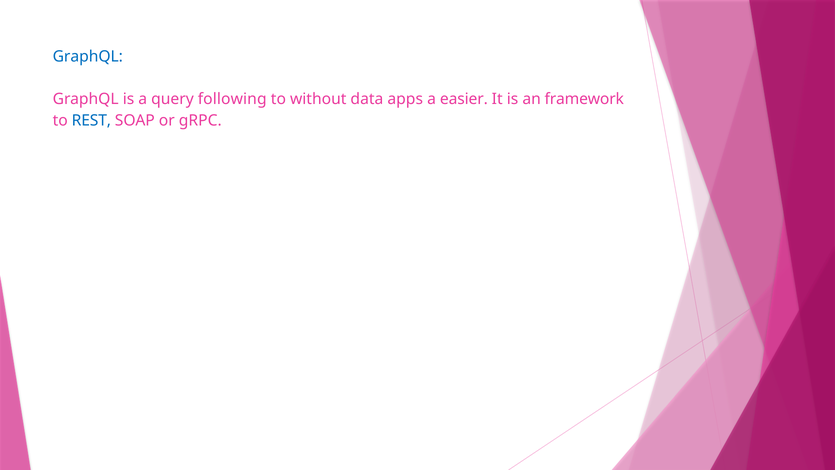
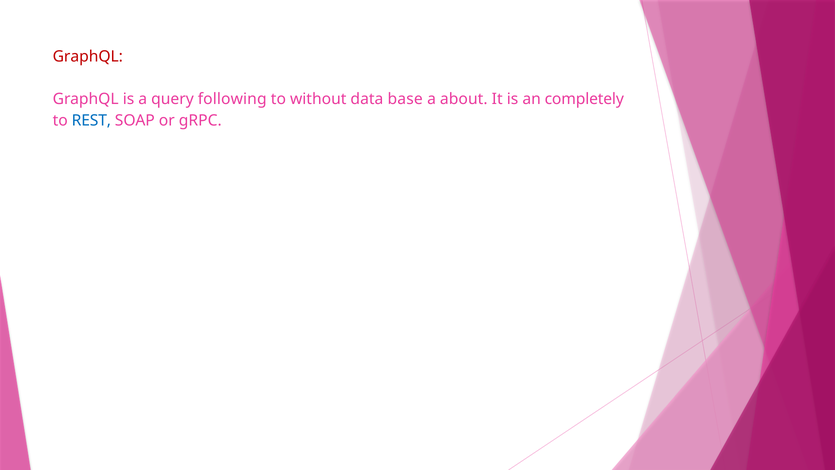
GraphQL at (88, 56) colour: blue -> red
apps: apps -> base
easier: easier -> about
framework: framework -> completely
